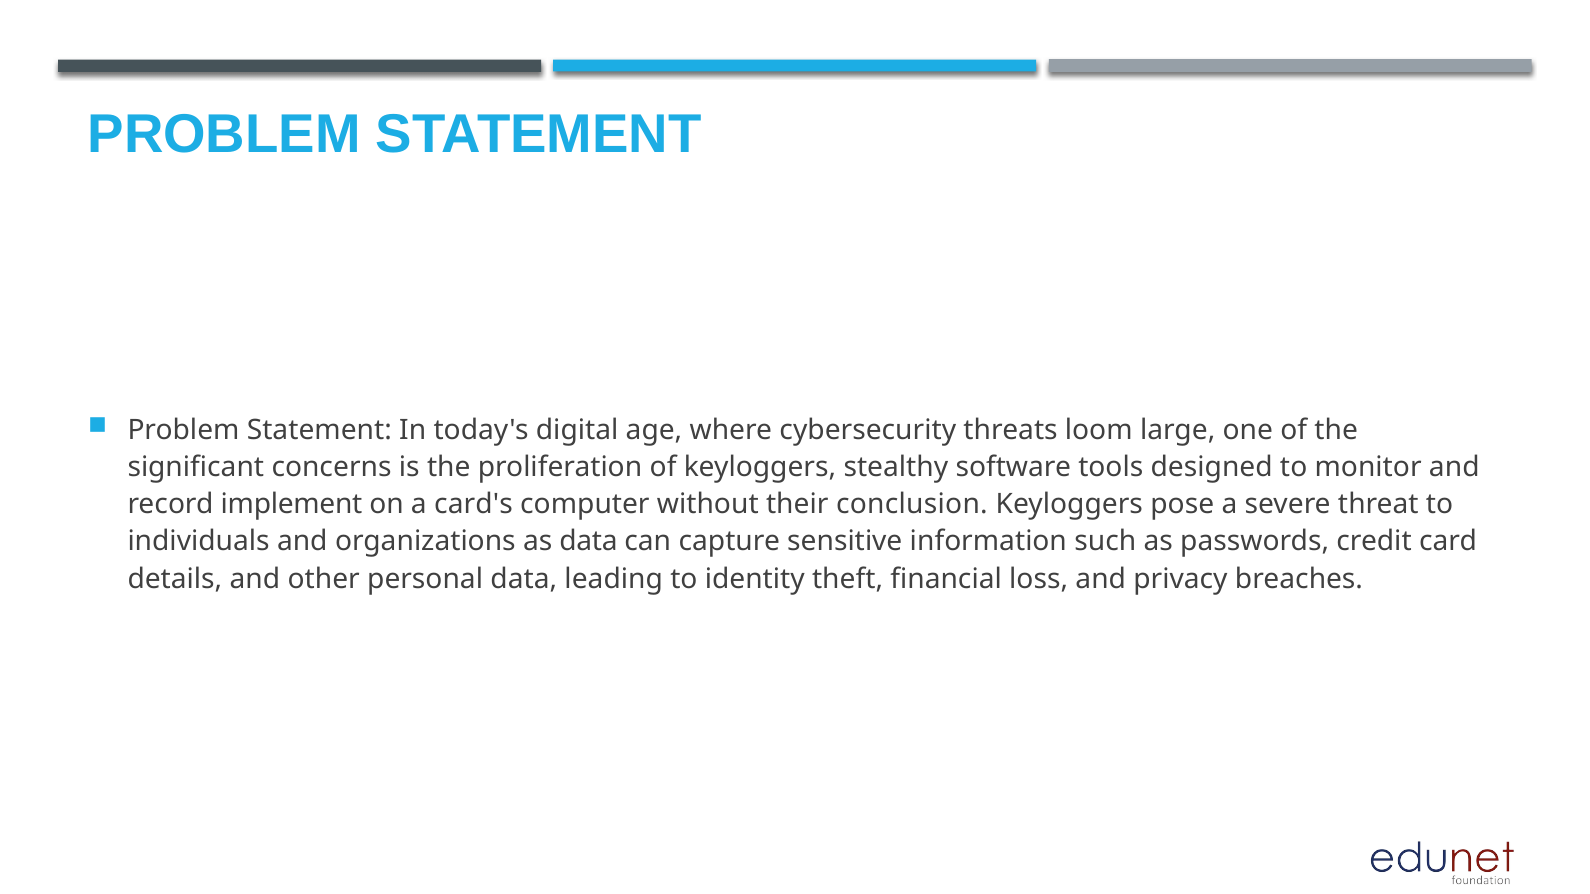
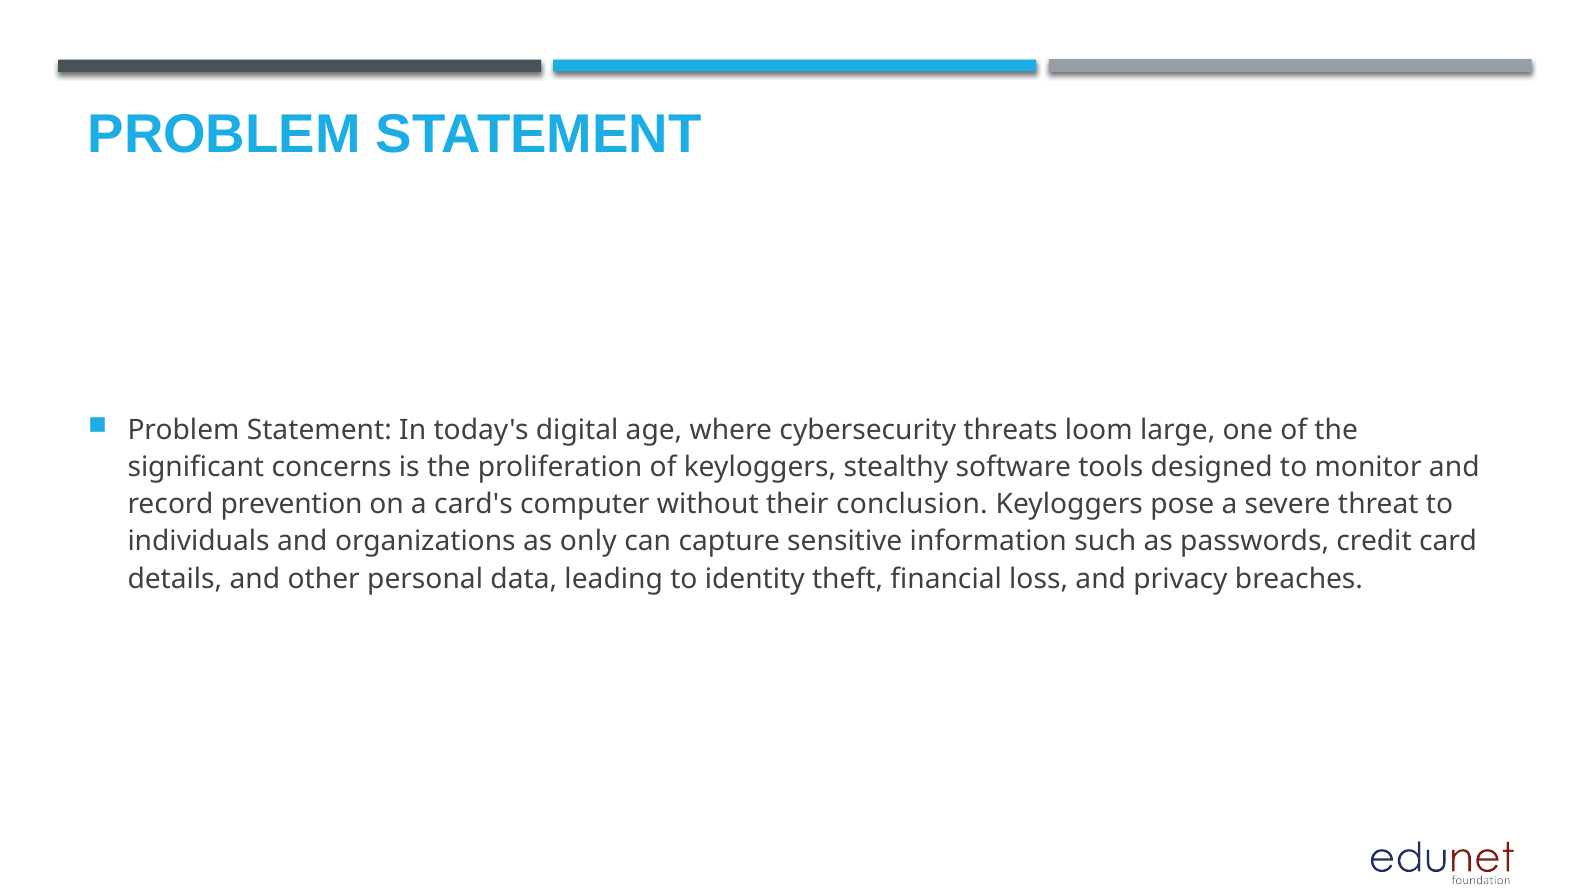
implement: implement -> prevention
as data: data -> only
